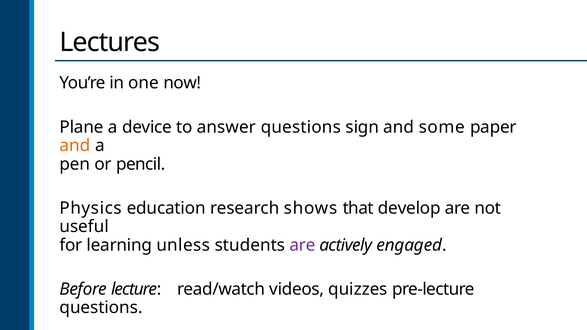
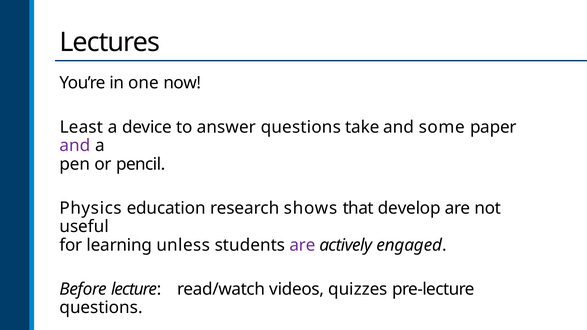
Plane: Plane -> Least
sign: sign -> take
and at (75, 146) colour: orange -> purple
